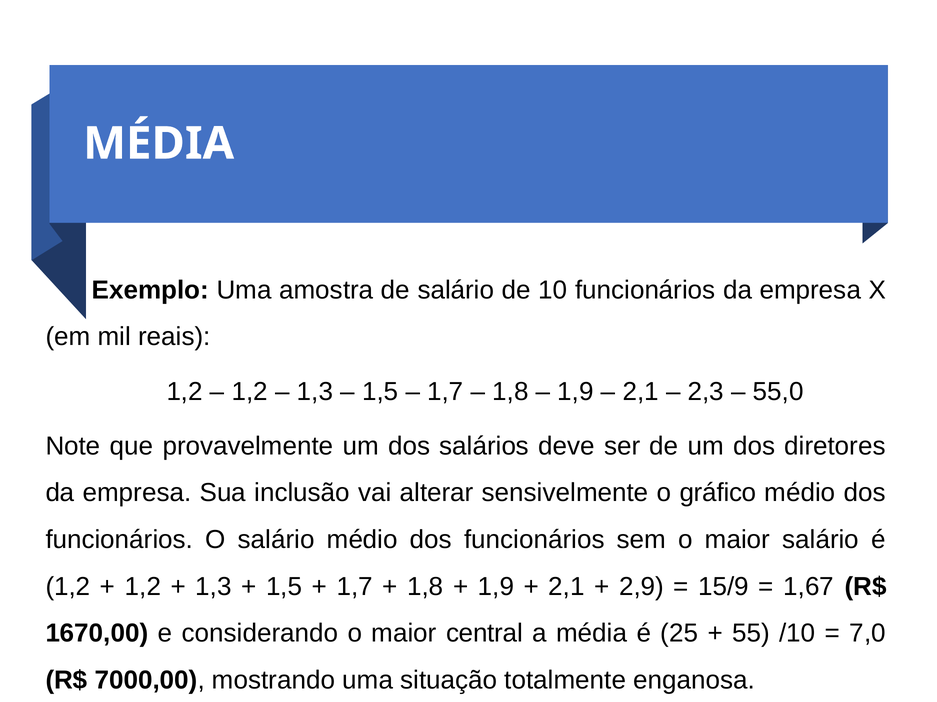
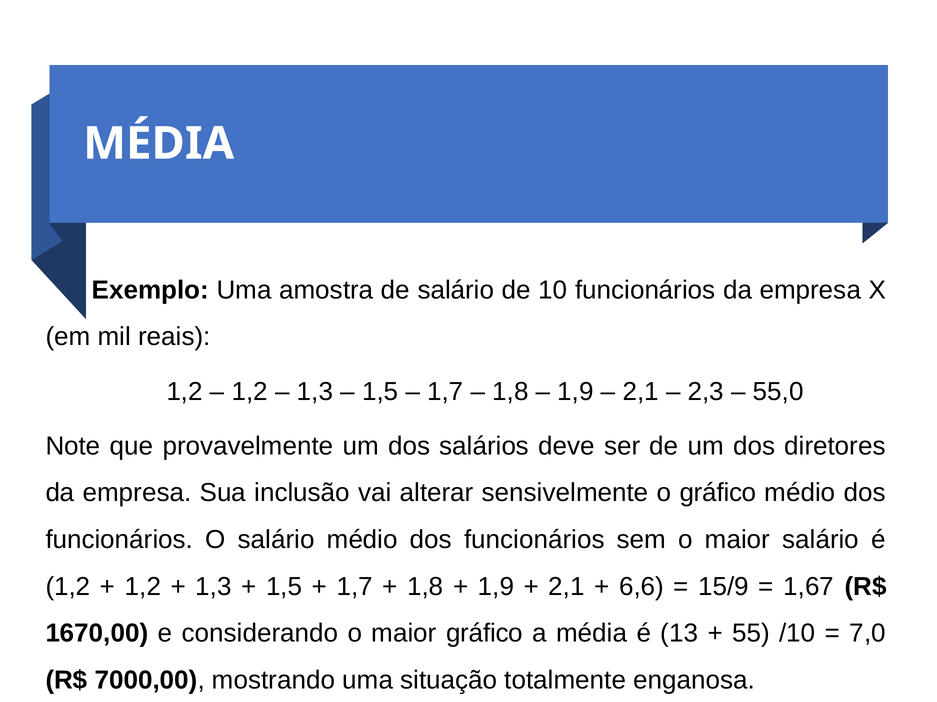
2,9: 2,9 -> 6,6
maior central: central -> gráfico
25: 25 -> 13
